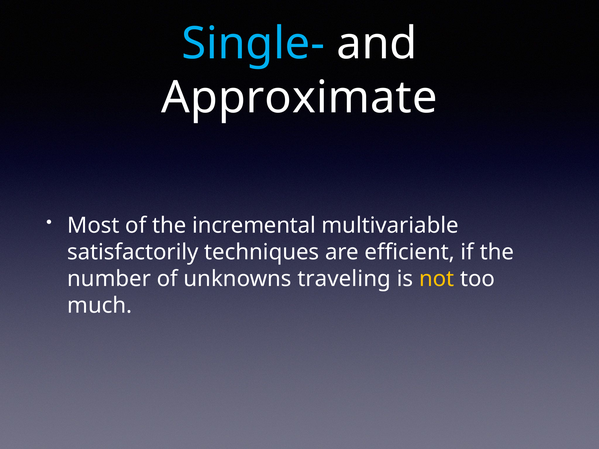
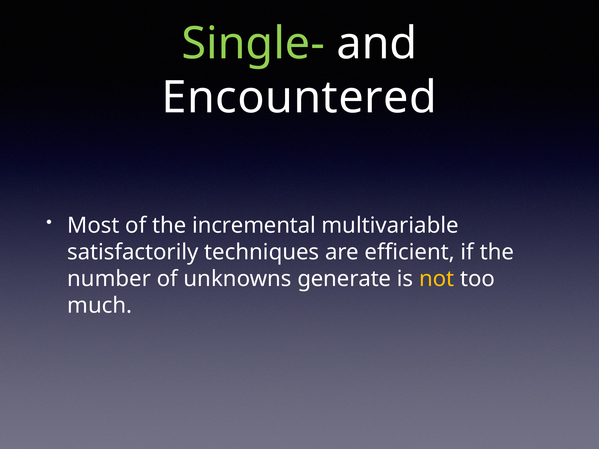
Single- colour: light blue -> light green
Approximate: Approximate -> Encountered
traveling: traveling -> generate
